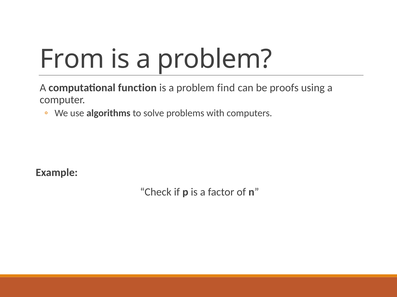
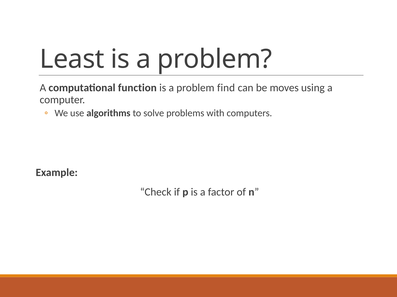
From: From -> Least
proofs: proofs -> moves
